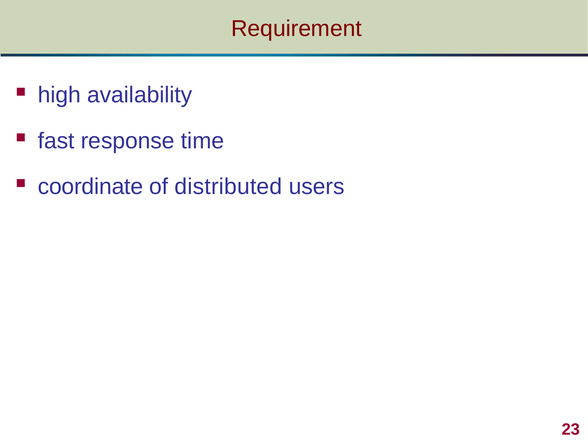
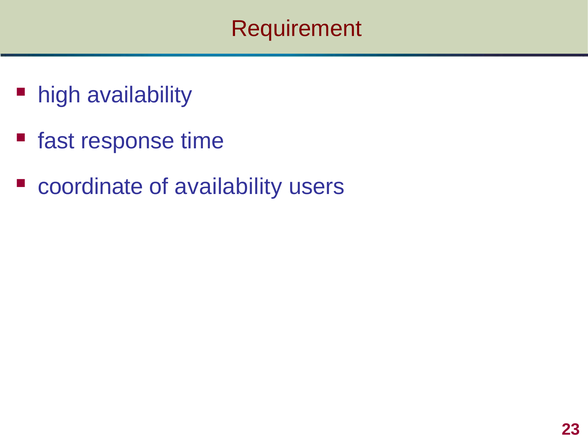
of distributed: distributed -> availability
